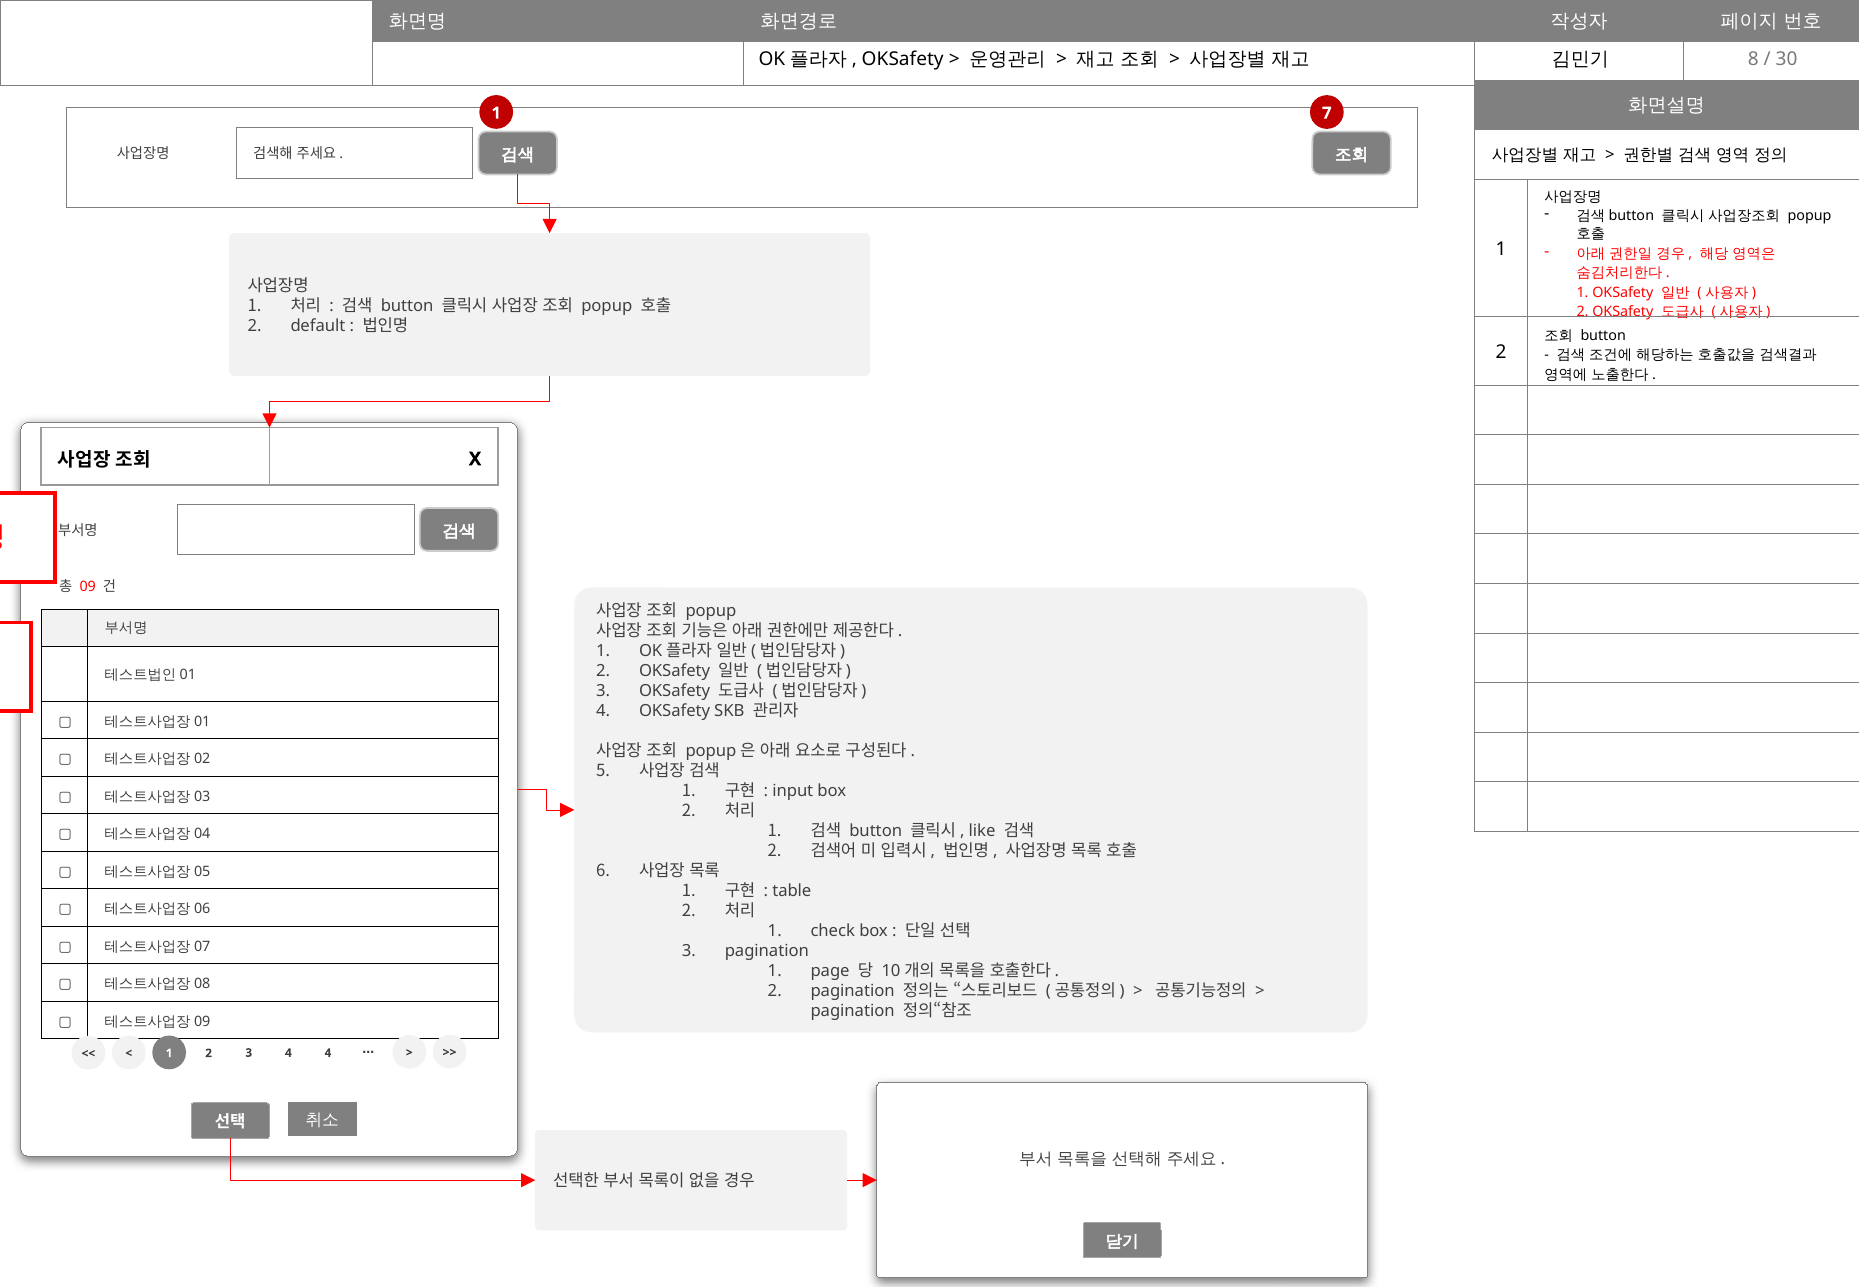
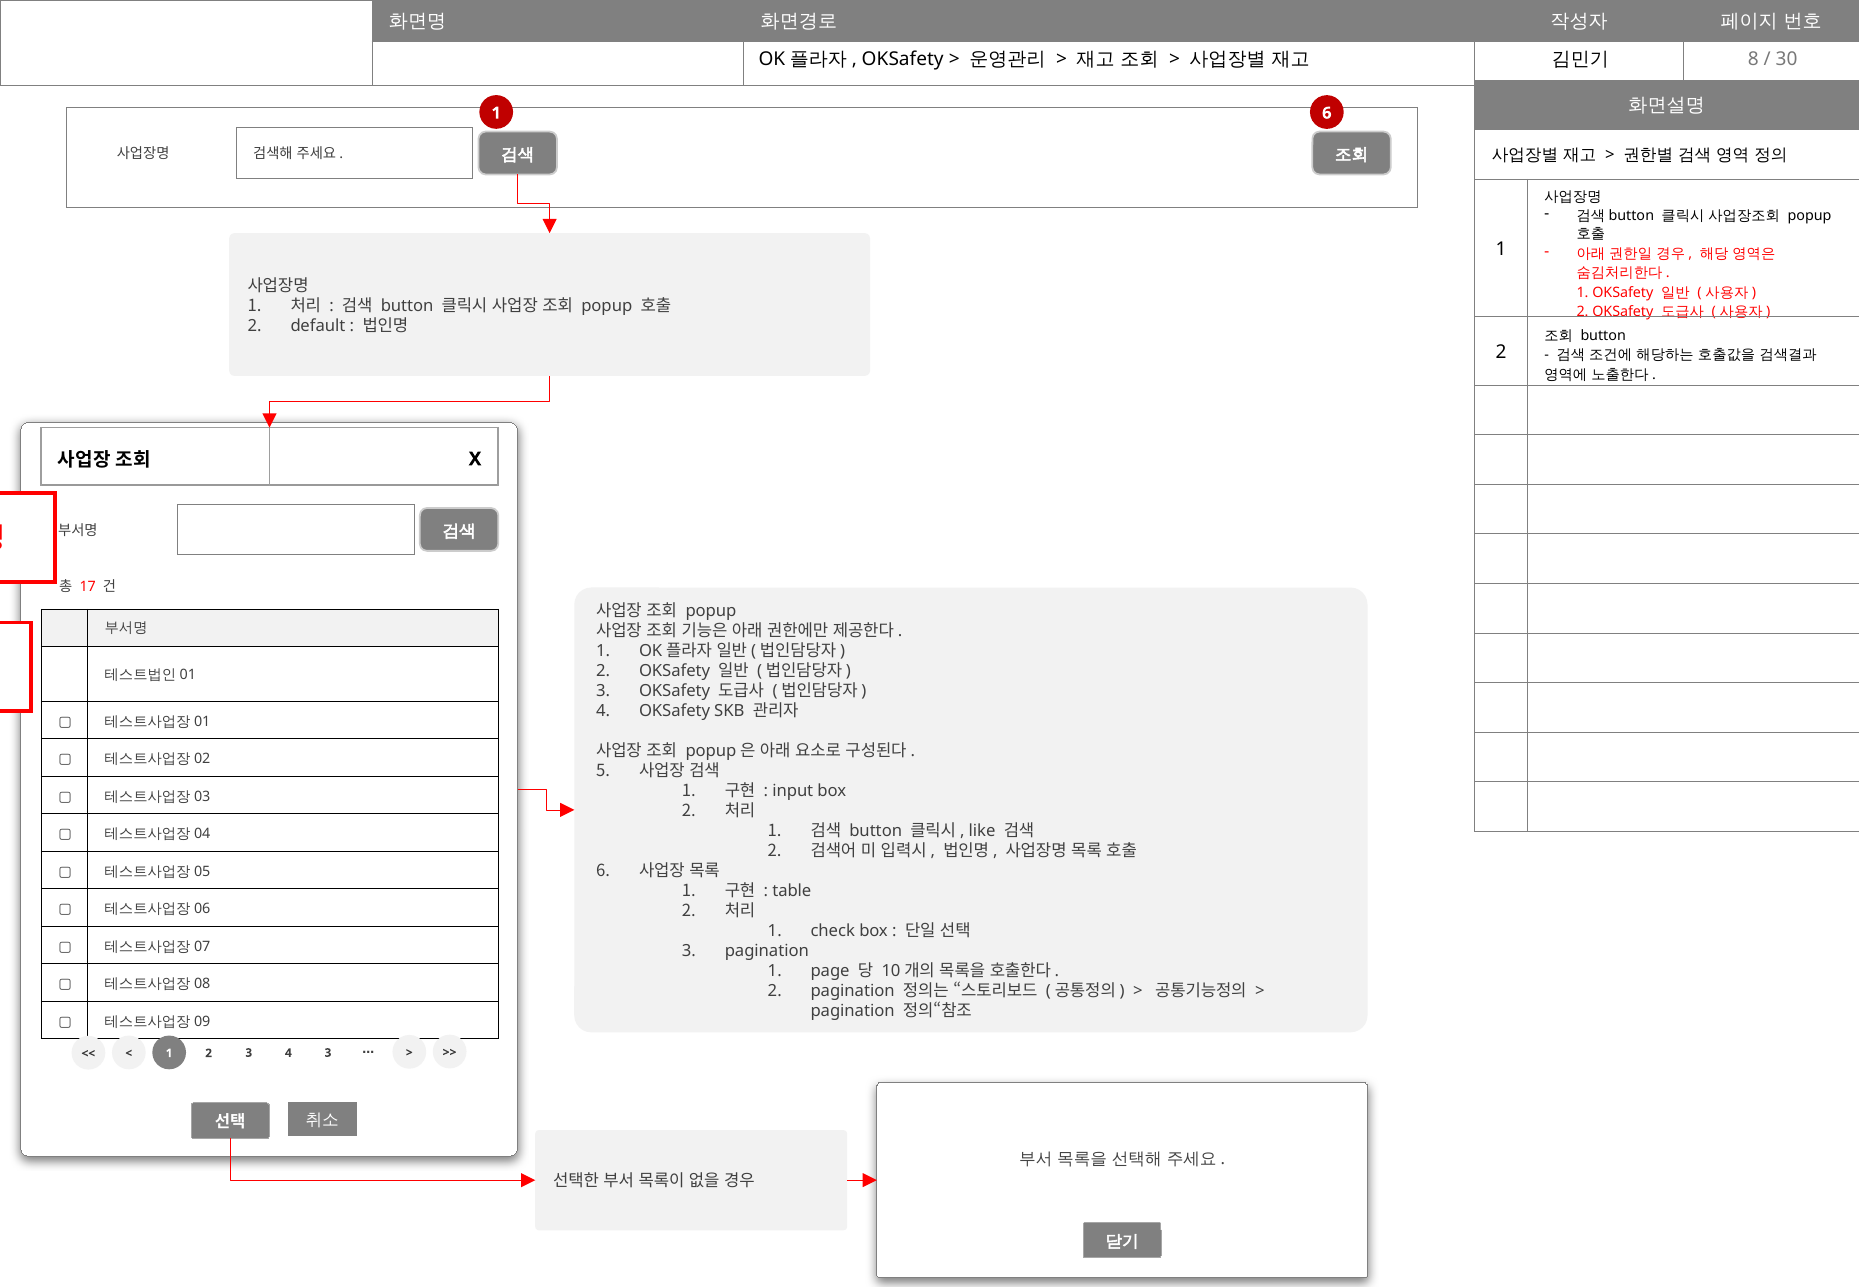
1 7: 7 -> 6
09: 09 -> 17
4 at (328, 1053): 4 -> 3
